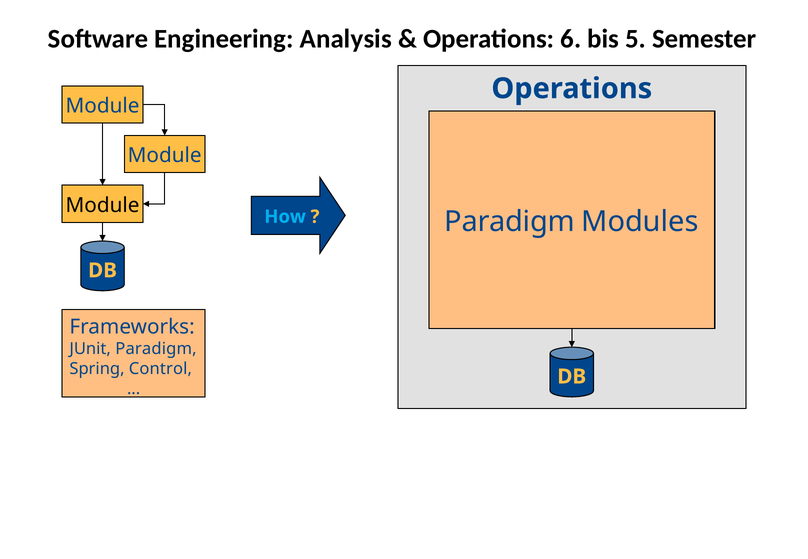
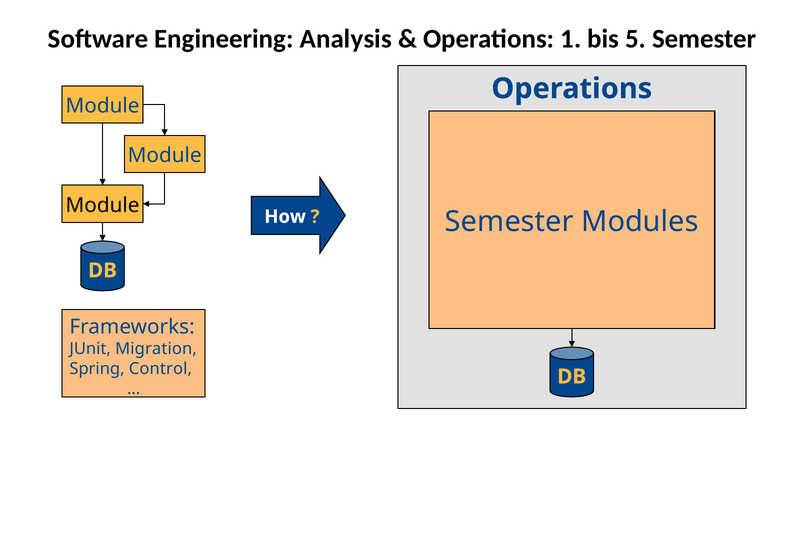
6: 6 -> 1
How colour: light blue -> white
Paradigm at (510, 222): Paradigm -> Semester
JUnit Paradigm: Paradigm -> Migration
